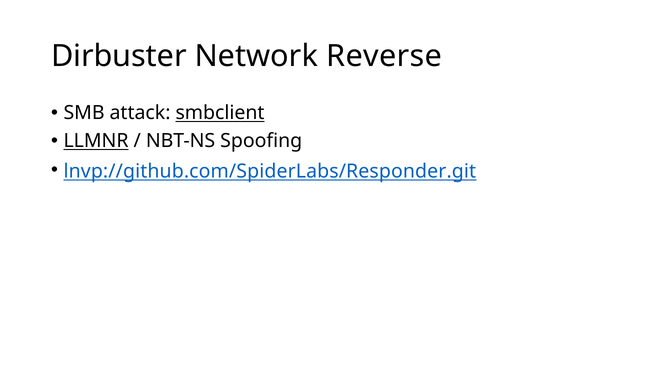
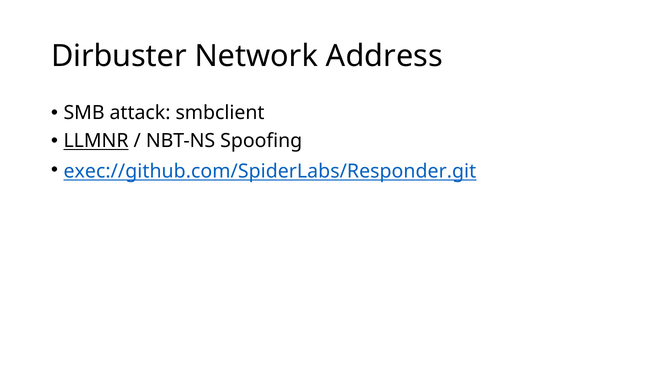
Reverse: Reverse -> Address
smbclient underline: present -> none
lnvp://github.com/SpiderLabs/Responder.git: lnvp://github.com/SpiderLabs/Responder.git -> exec://github.com/SpiderLabs/Responder.git
